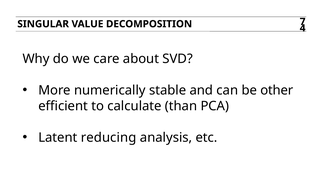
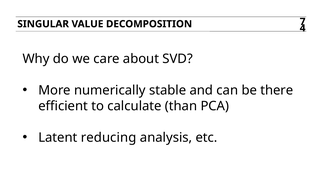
other: other -> there
